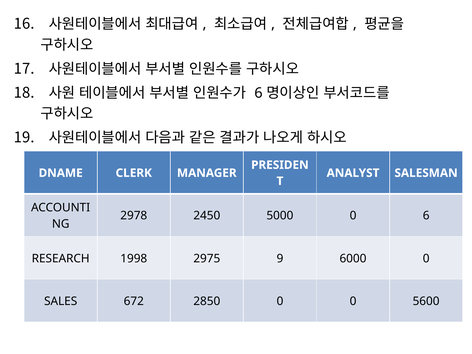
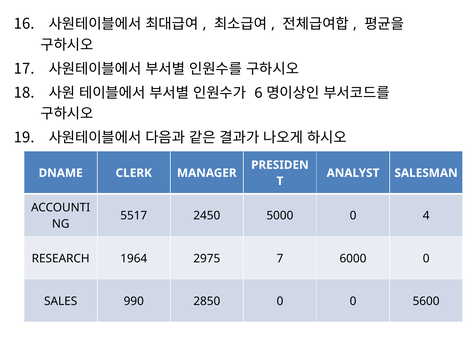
2978: 2978 -> 5517
0 6: 6 -> 4
1998: 1998 -> 1964
9: 9 -> 7
672: 672 -> 990
